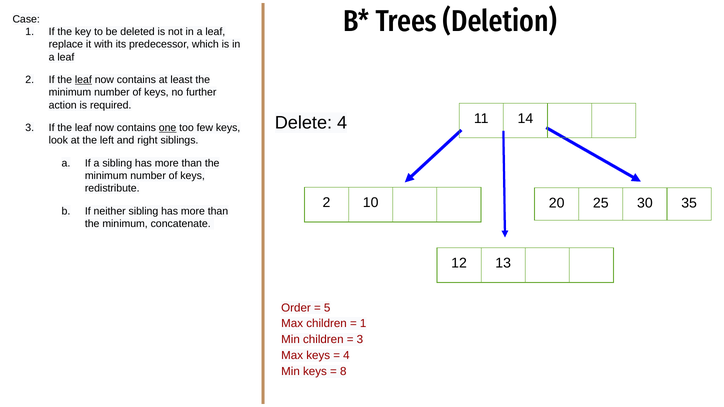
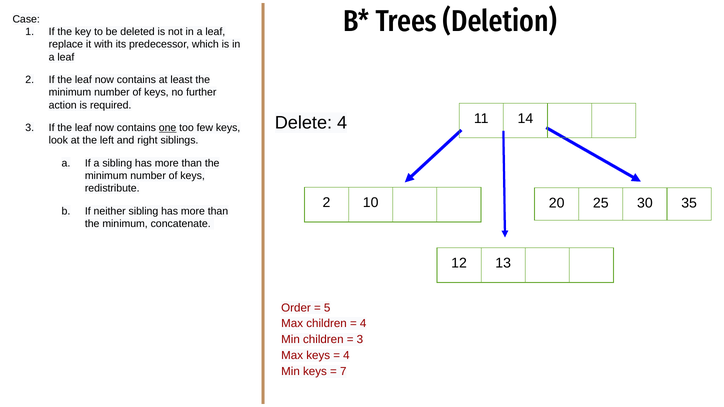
leaf at (83, 80) underline: present -> none
1 at (363, 324): 1 -> 4
8: 8 -> 7
